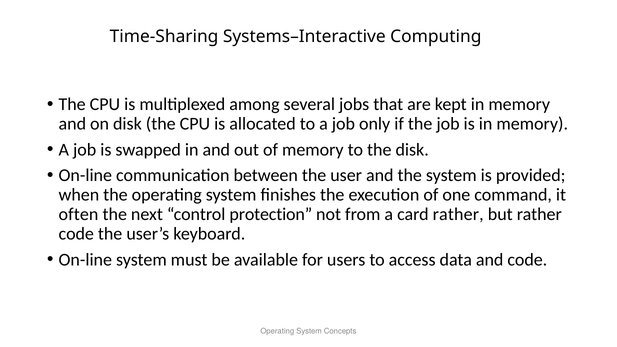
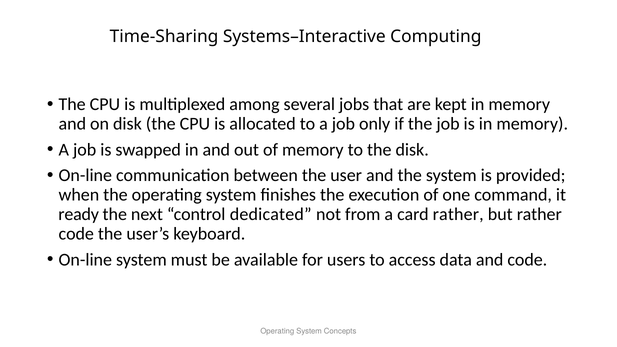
often: often -> ready
protection: protection -> dedicated
